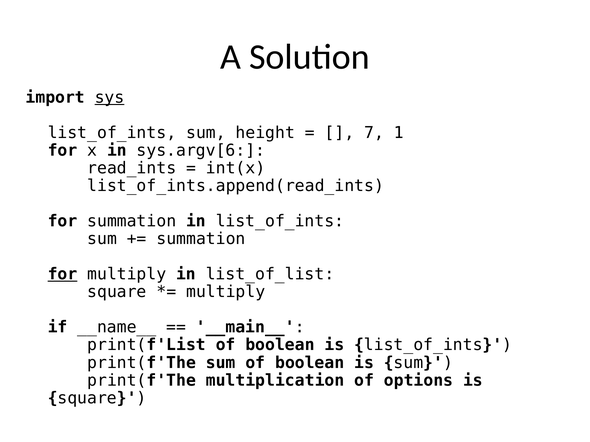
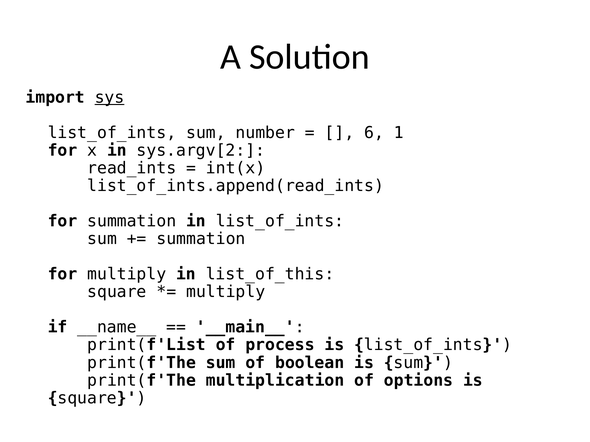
height: height -> number
7: 7 -> 6
sys.argv[6: sys.argv[6 -> sys.argv[2
for at (63, 275) underline: present -> none
list_of_list: list_of_list -> list_of_this
print(f'List of boolean: boolean -> process
